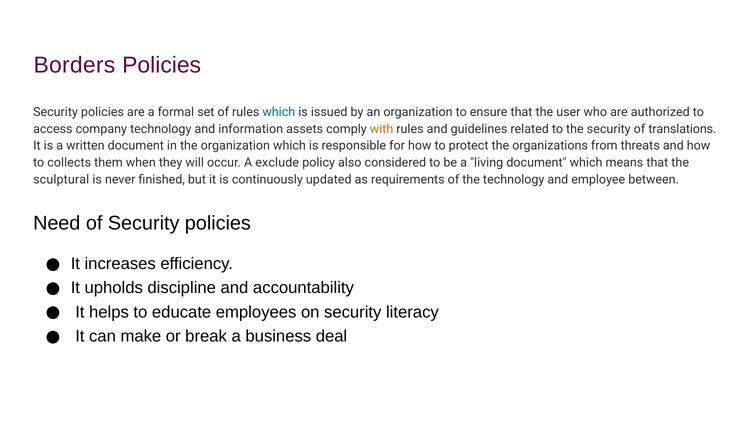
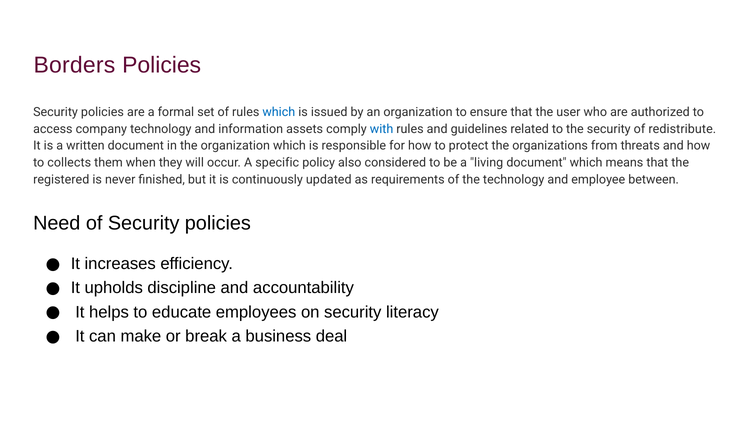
with colour: orange -> blue
translations: translations -> redistribute
exclude: exclude -> specific
sculptural: sculptural -> registered
